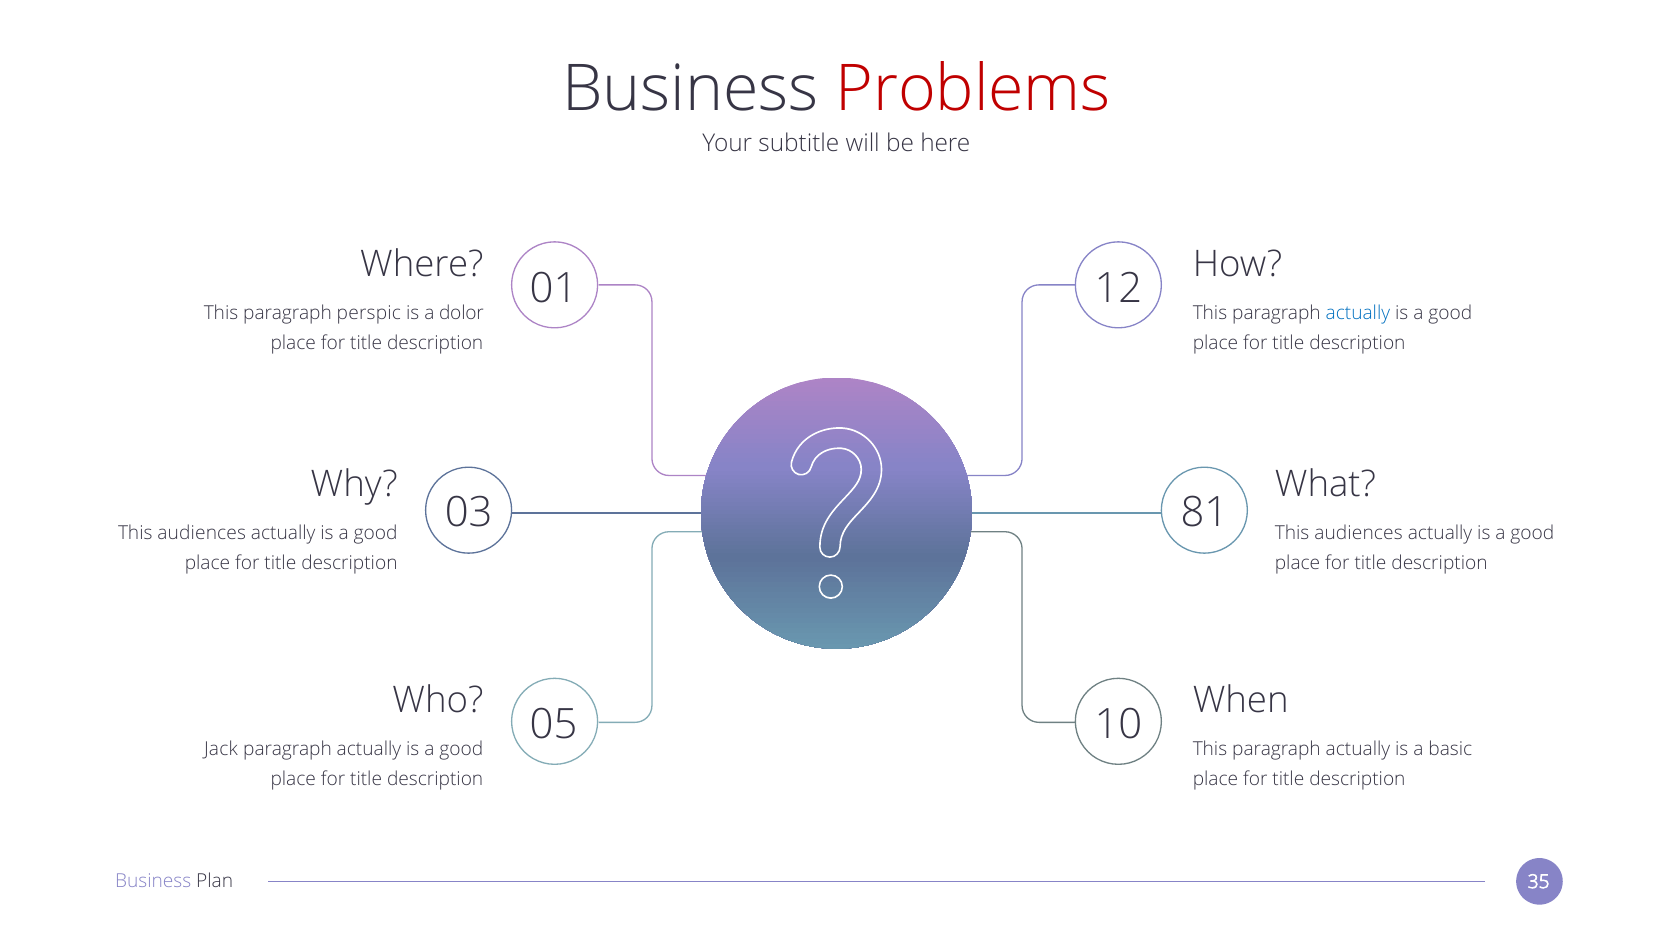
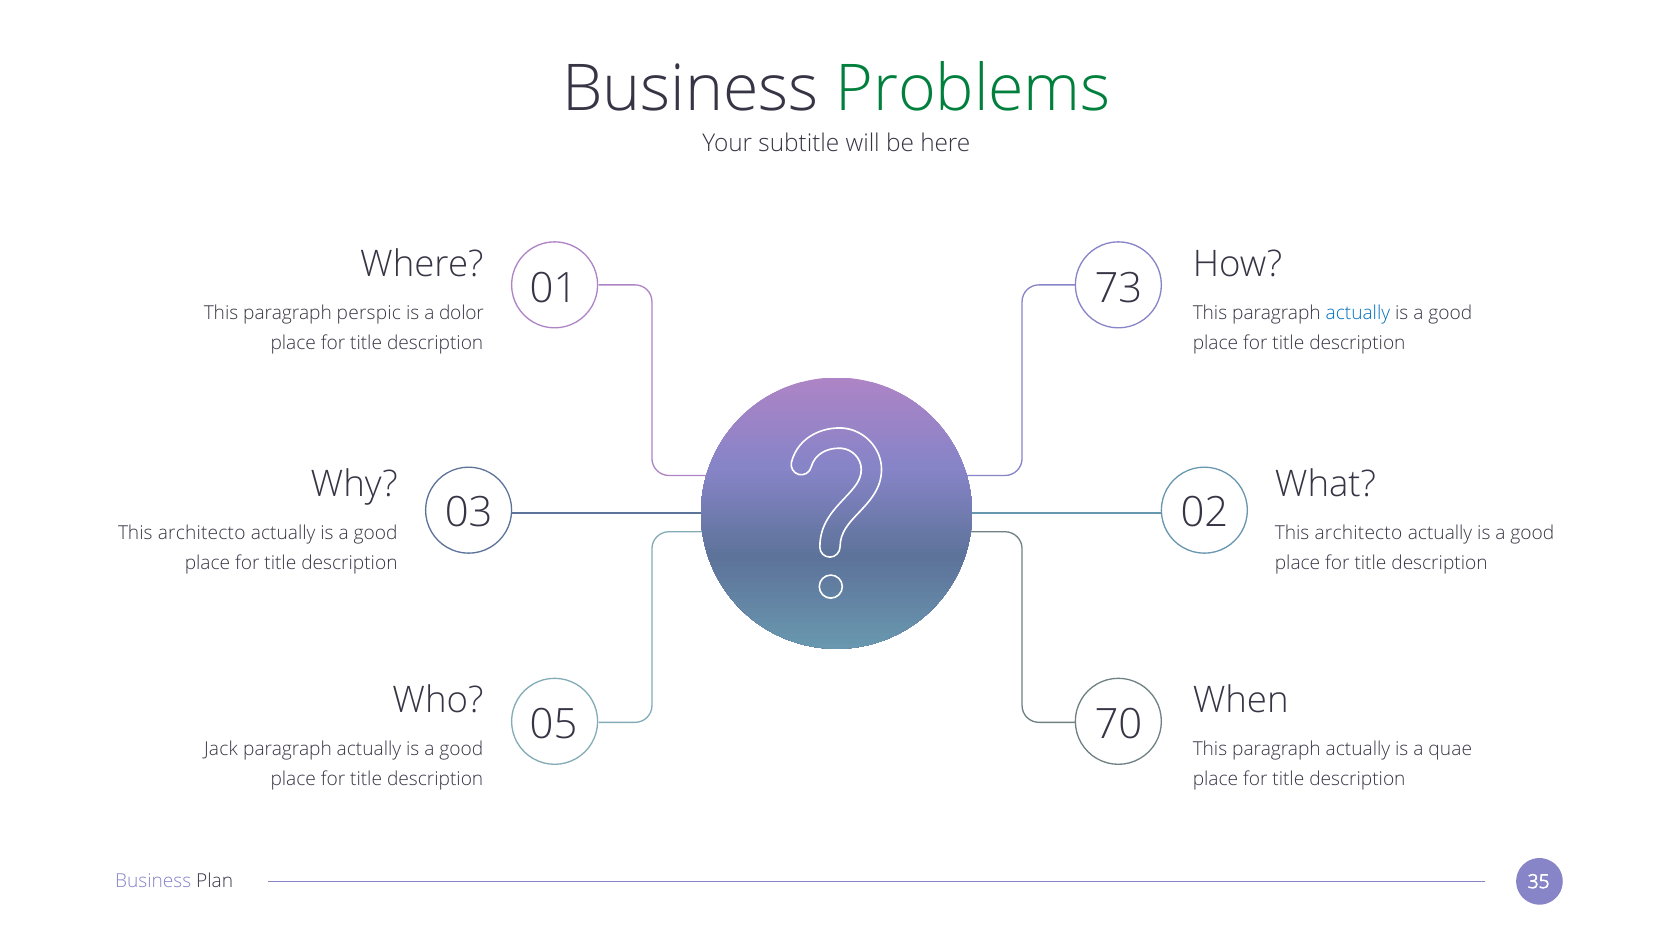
Problems colour: red -> green
12: 12 -> 73
81: 81 -> 02
audiences at (202, 533): audiences -> architecto
audiences at (1359, 533): audiences -> architecto
10: 10 -> 70
basic: basic -> quae
